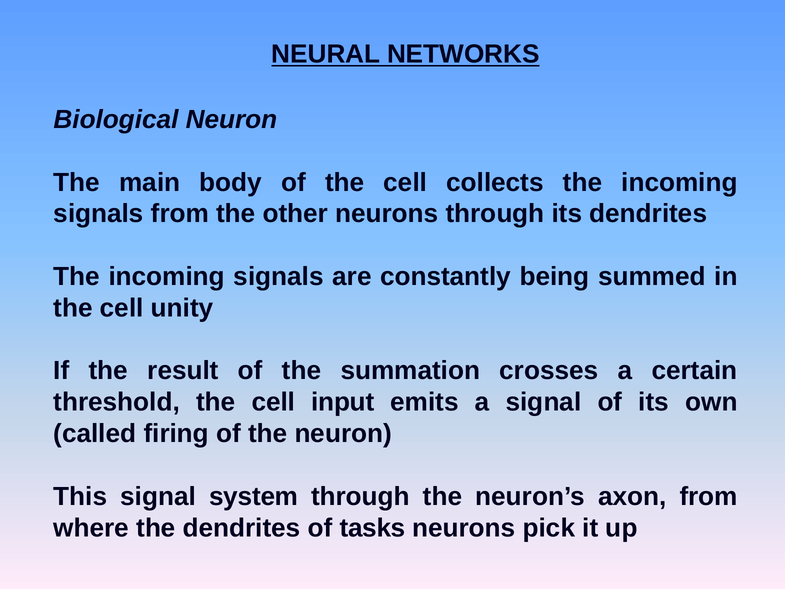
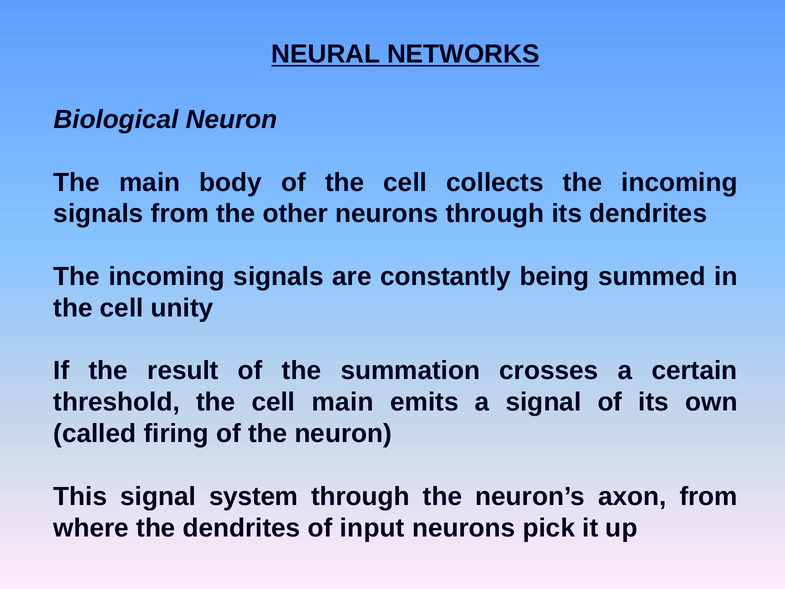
cell input: input -> main
tasks: tasks -> input
